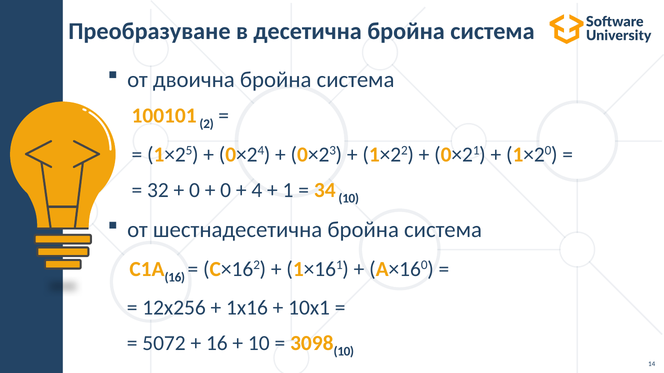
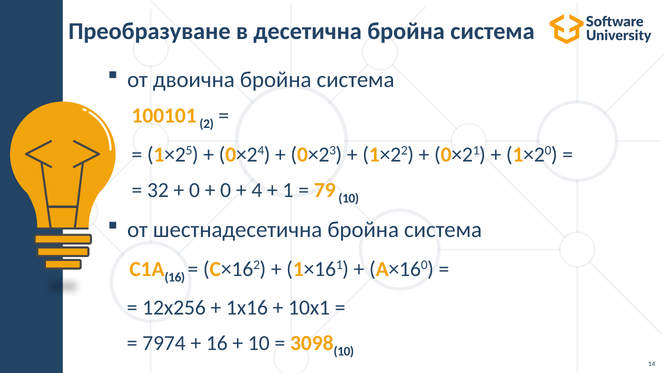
34: 34 -> 79
5072: 5072 -> 7974
